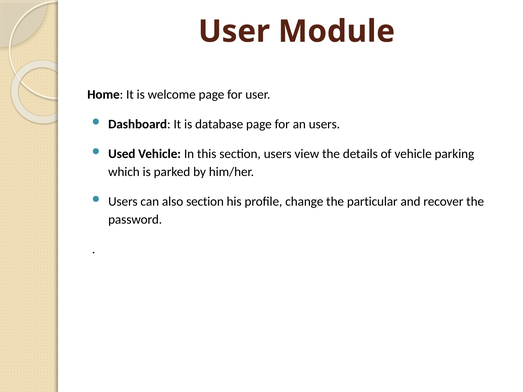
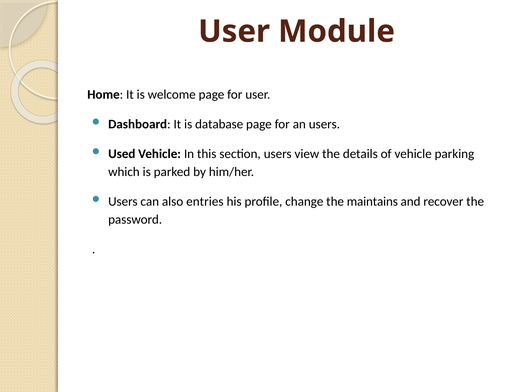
also section: section -> entries
particular: particular -> maintains
